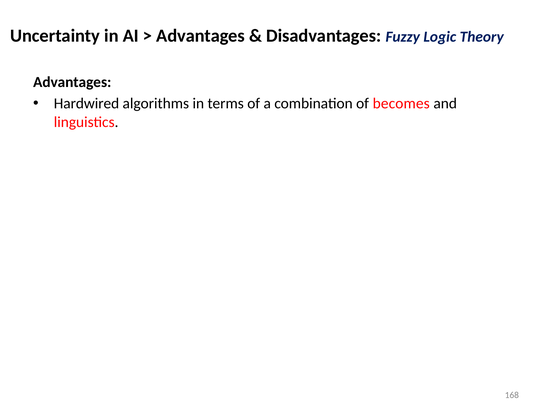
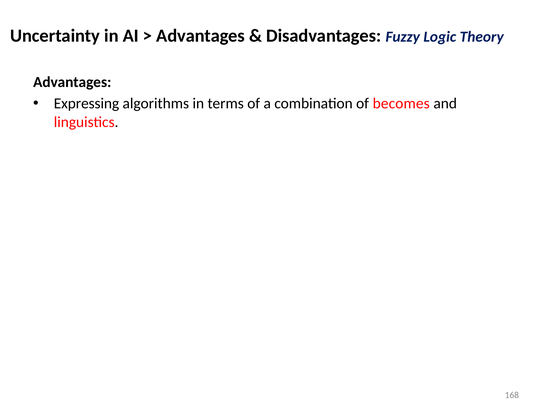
Hardwired: Hardwired -> Expressing
